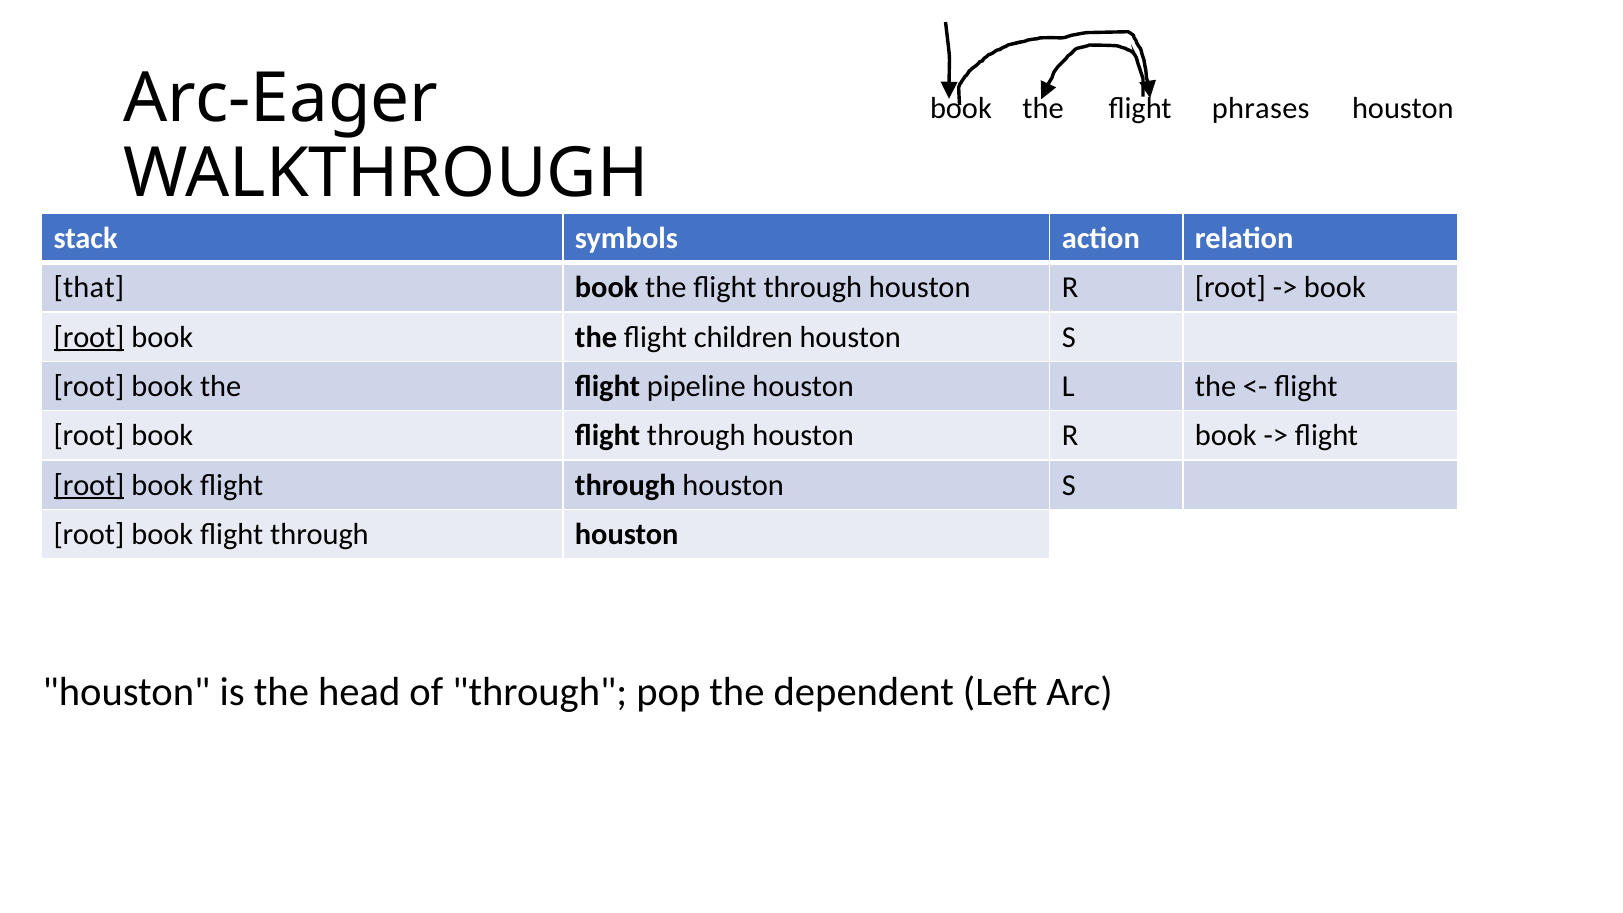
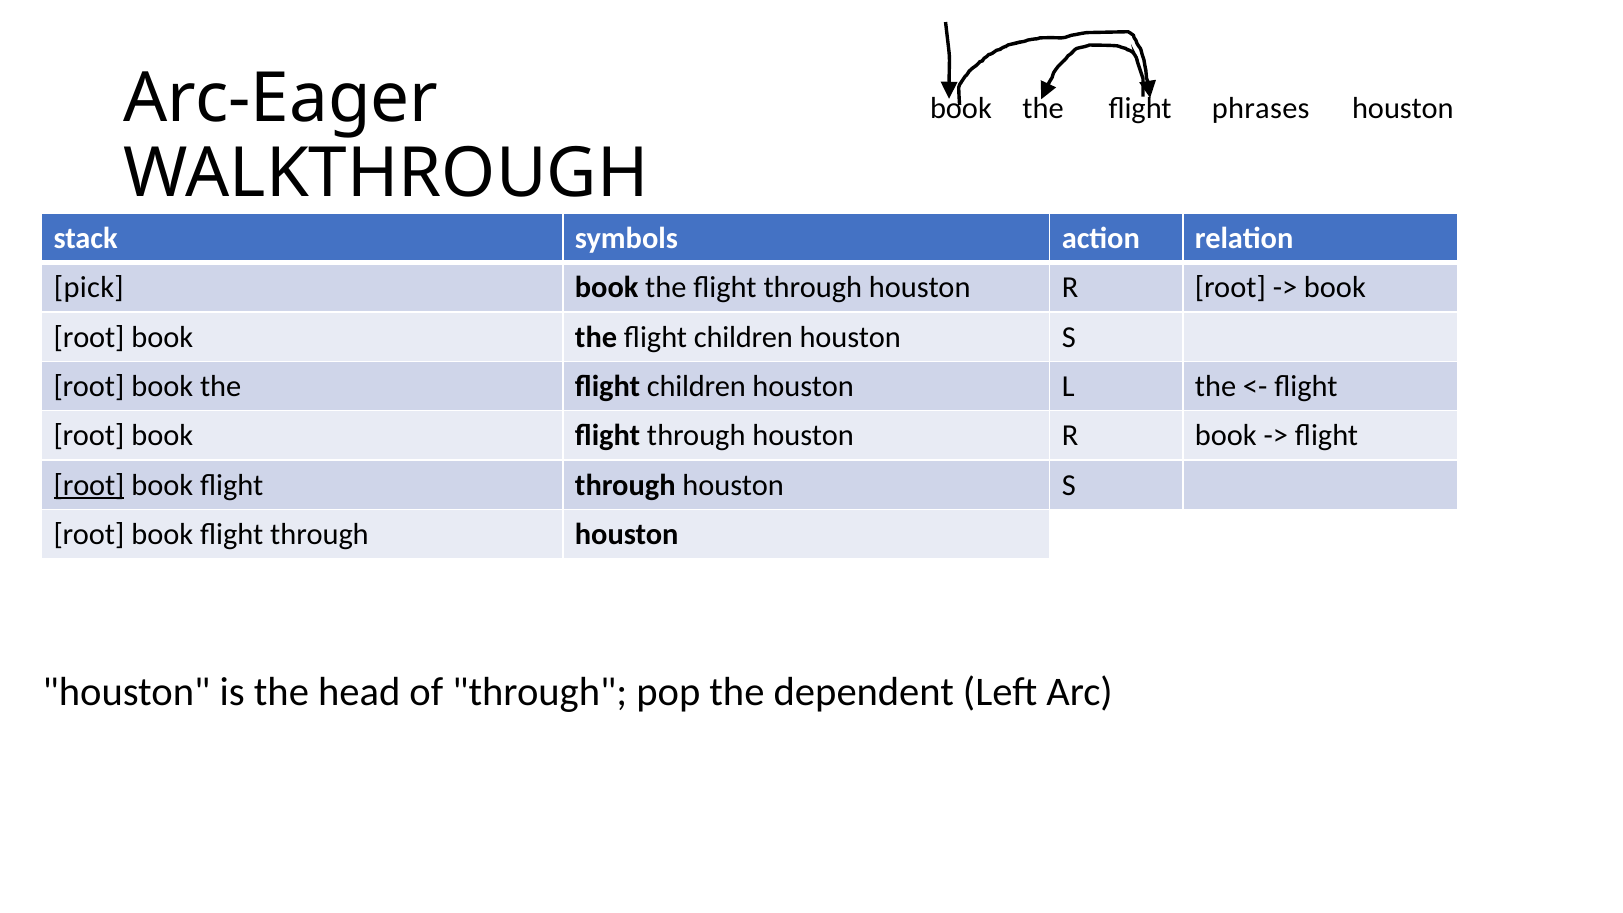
that: that -> pick
root at (89, 337) underline: present -> none
pipeline at (696, 386): pipeline -> children
